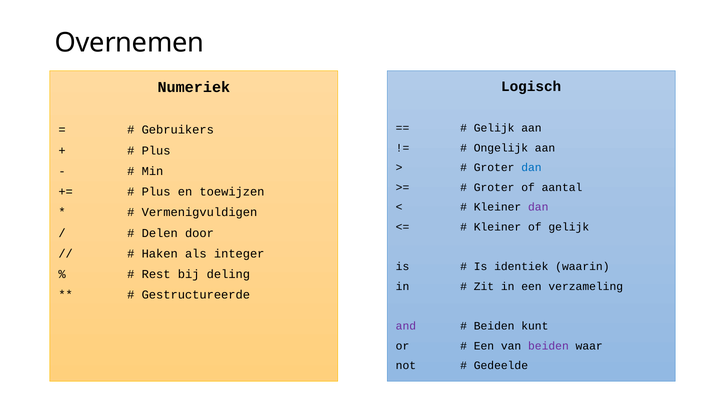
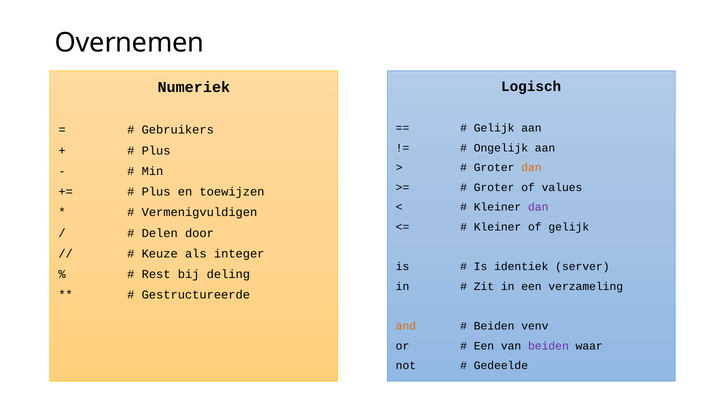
dan at (531, 168) colour: blue -> orange
aantal: aantal -> values
Haken: Haken -> Keuze
waarin: waarin -> server
and colour: purple -> orange
kunt: kunt -> venv
